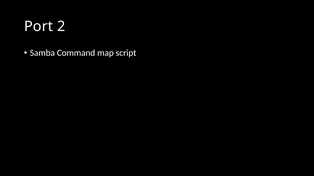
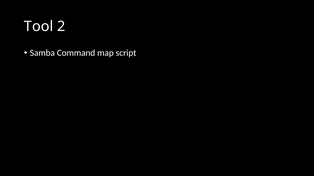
Port: Port -> Tool
